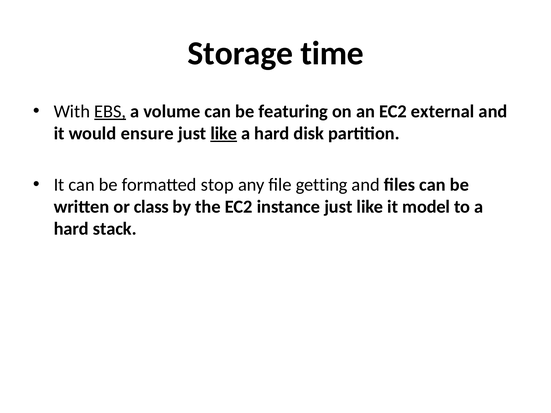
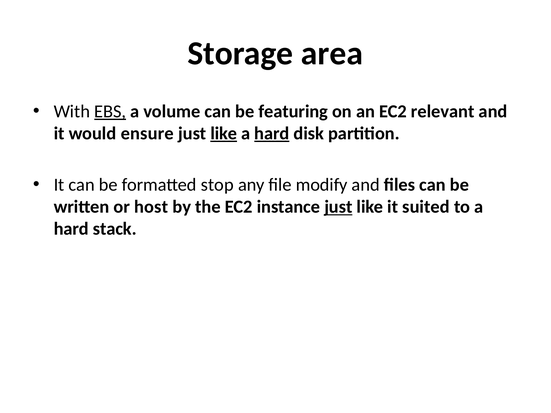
time: time -> area
external: external -> relevant
hard at (272, 134) underline: none -> present
getting: getting -> modify
class: class -> host
just at (338, 207) underline: none -> present
model: model -> suited
